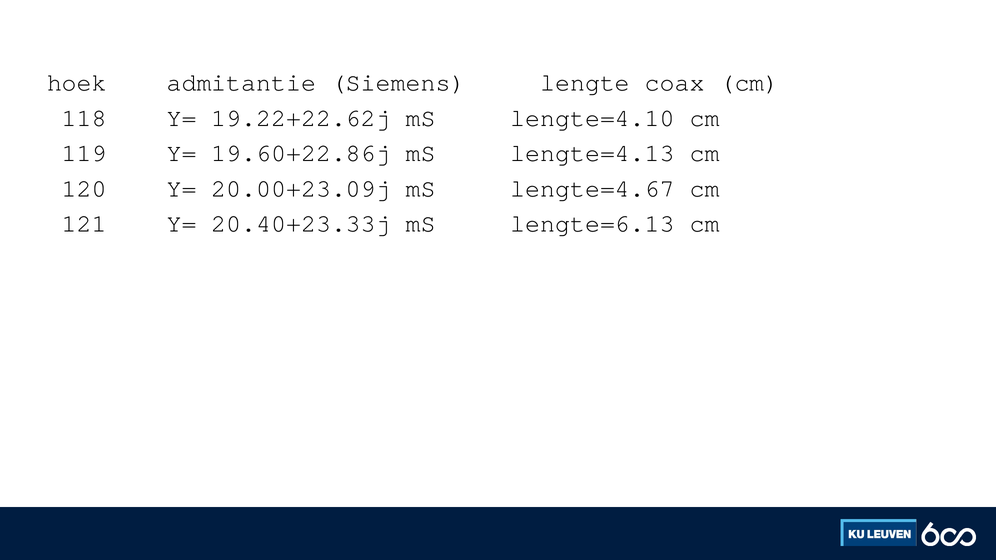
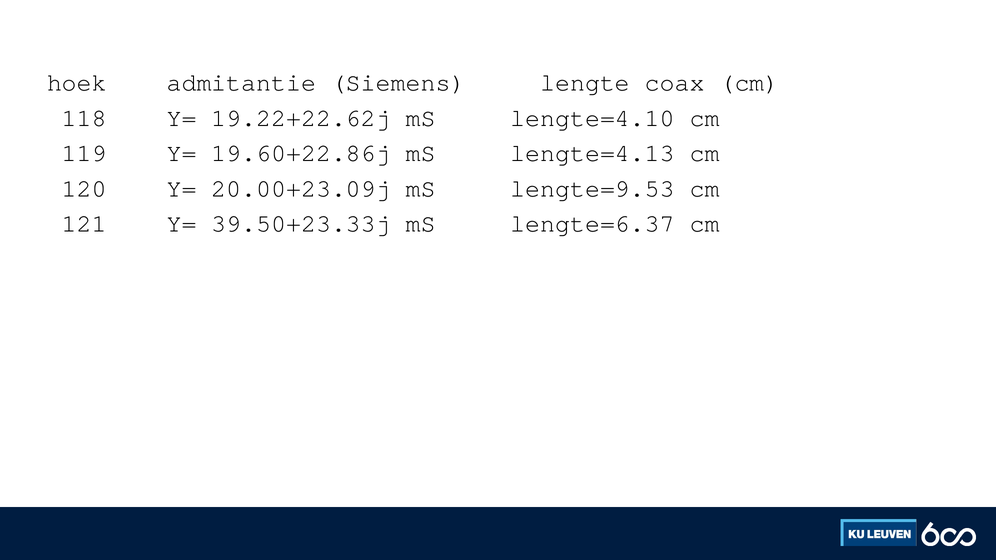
lengte=4.67: lengte=4.67 -> lengte=9.53
20.40+23.33j: 20.40+23.33j -> 39.50+23.33j
lengte=6.13: lengte=6.13 -> lengte=6.37
